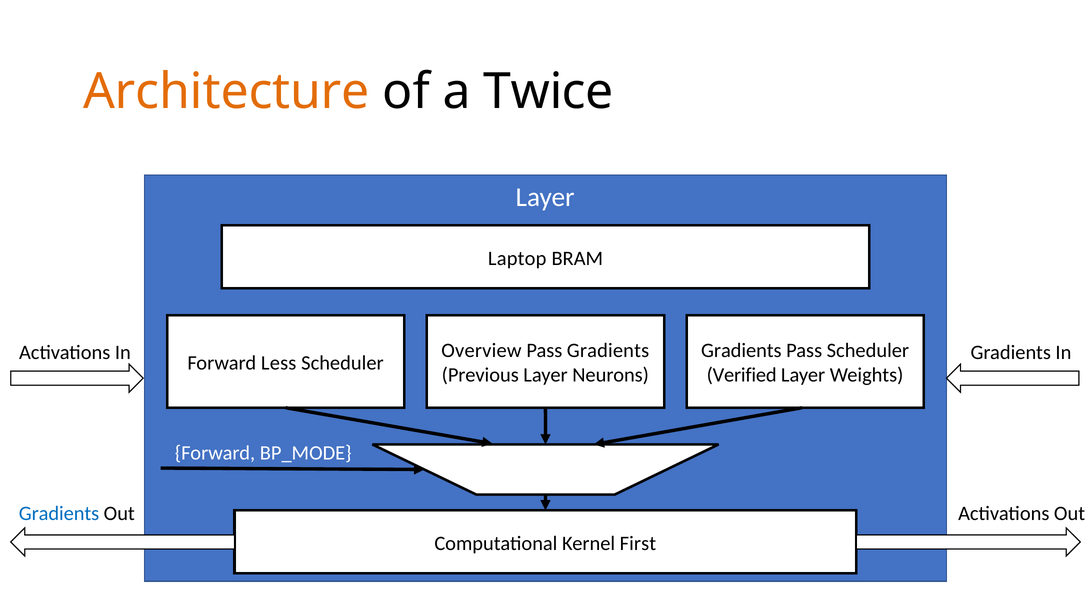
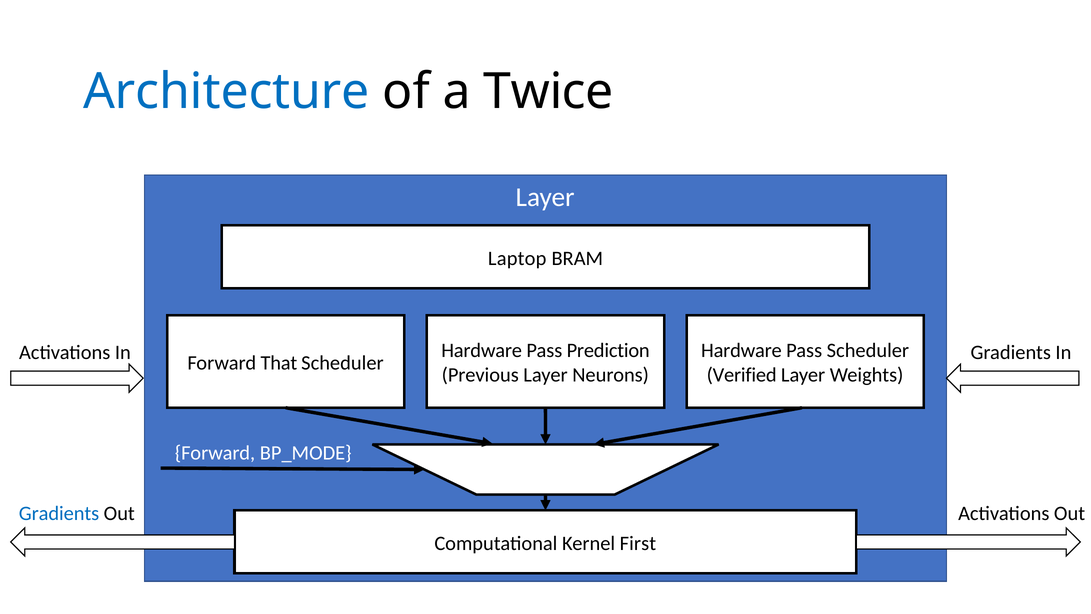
Architecture colour: orange -> blue
Overview at (481, 350): Overview -> Hardware
Pass Gradients: Gradients -> Prediction
Gradients at (741, 350): Gradients -> Hardware
Less: Less -> That
